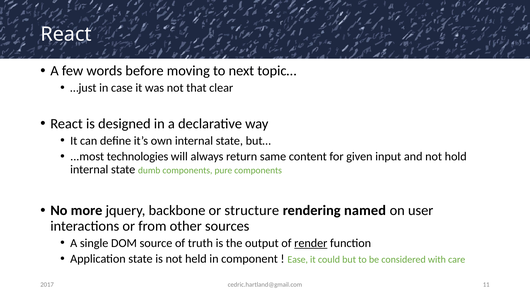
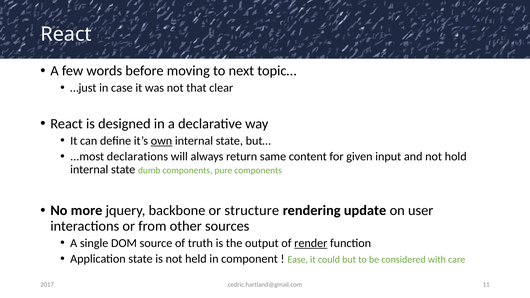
own underline: none -> present
technologies: technologies -> declarations
named: named -> update
